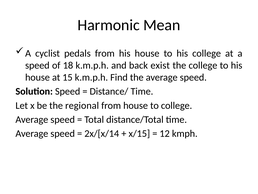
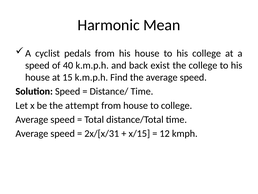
18: 18 -> 40
regional: regional -> attempt
2x/[x/14: 2x/[x/14 -> 2x/[x/31
